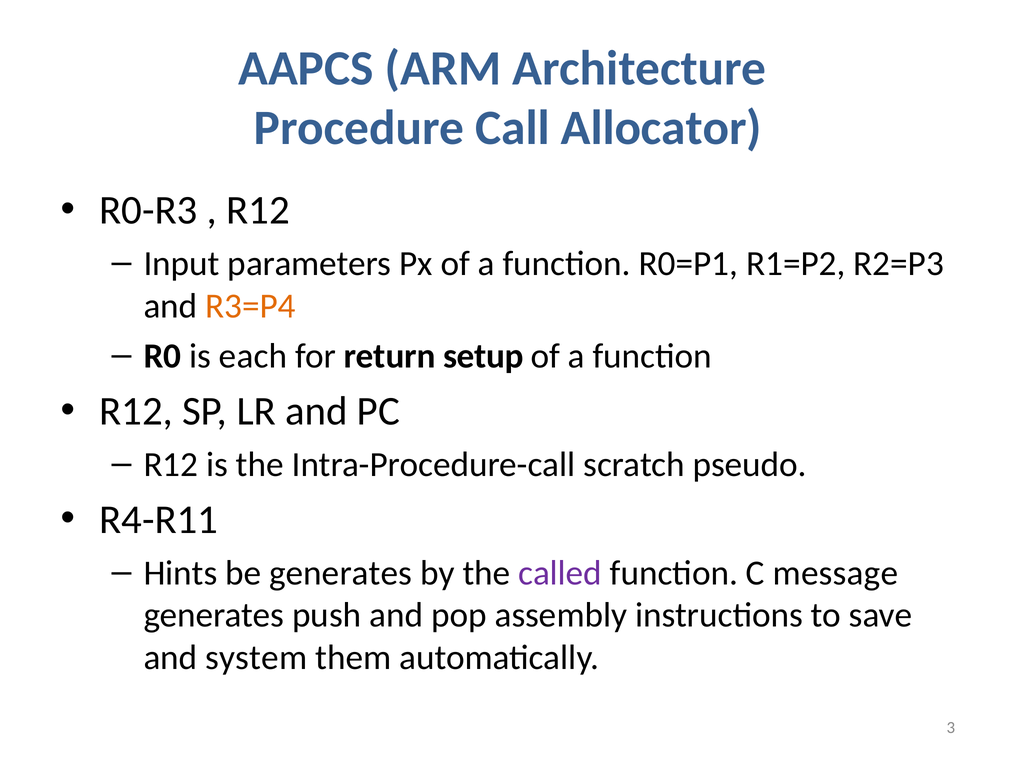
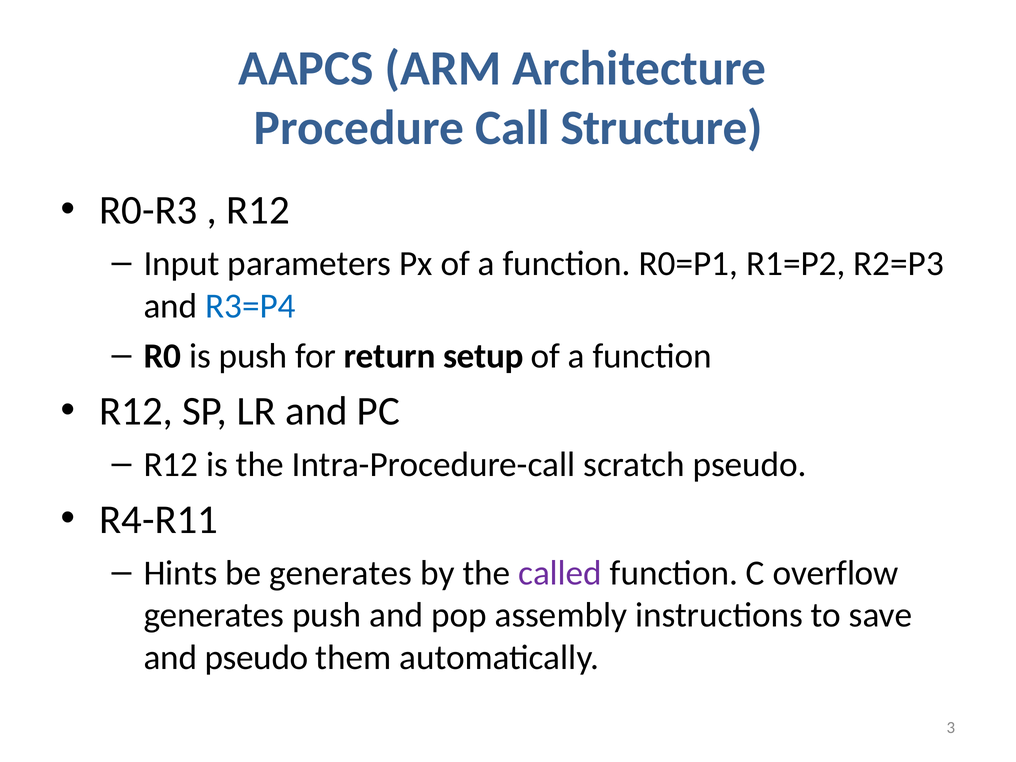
Allocator: Allocator -> Structure
R3=P4 colour: orange -> blue
is each: each -> push
message: message -> overflow
and system: system -> pseudo
